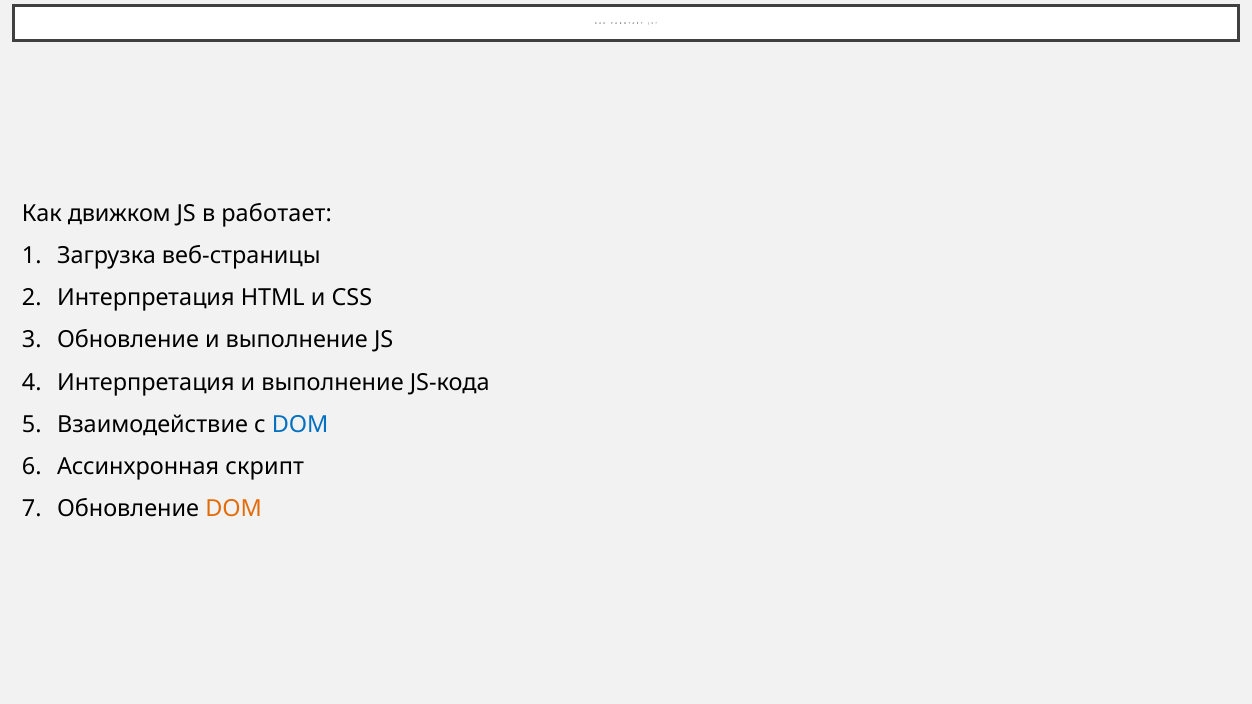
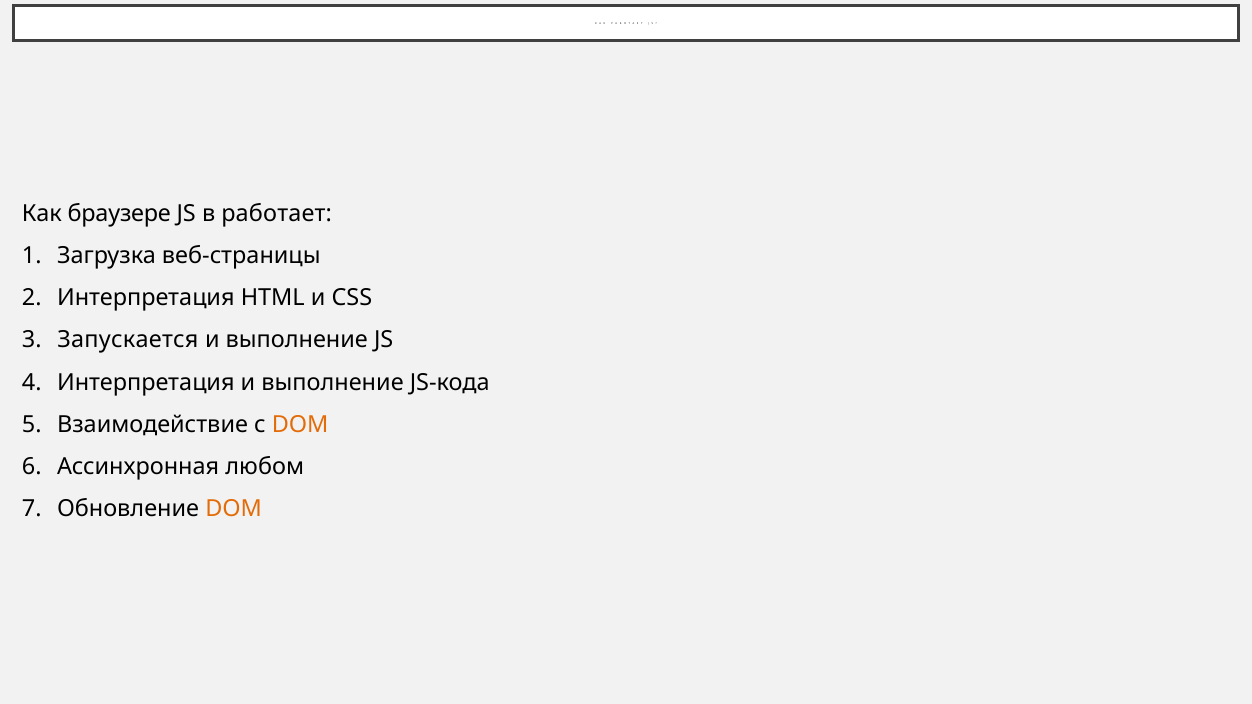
движком: движком -> браузере
Обновление at (128, 340): Обновление -> Запускается
DOM at (300, 425) colour: blue -> orange
скрипт: скрипт -> любом
